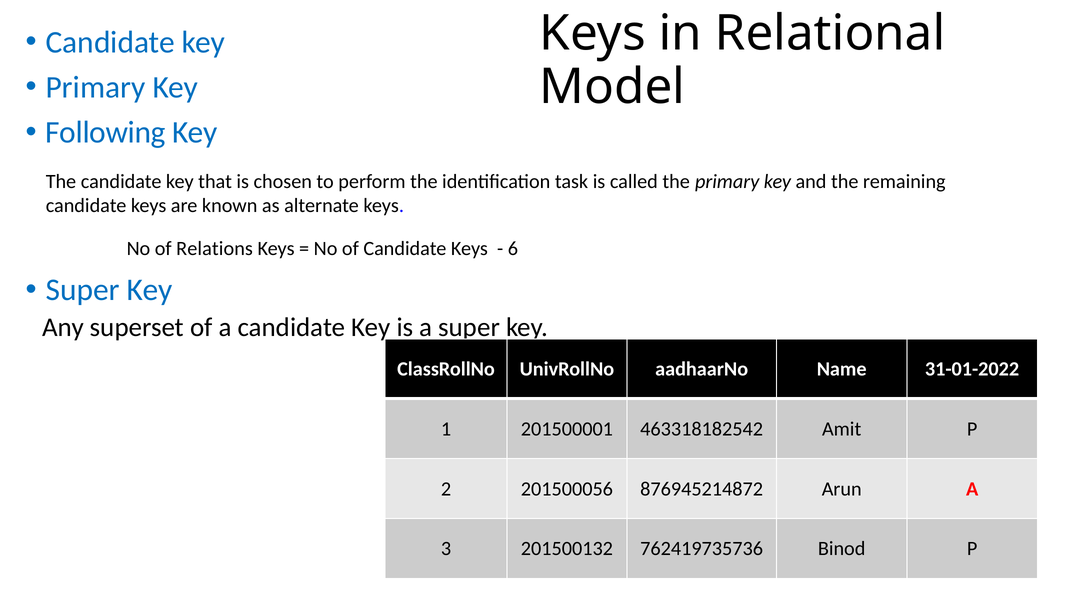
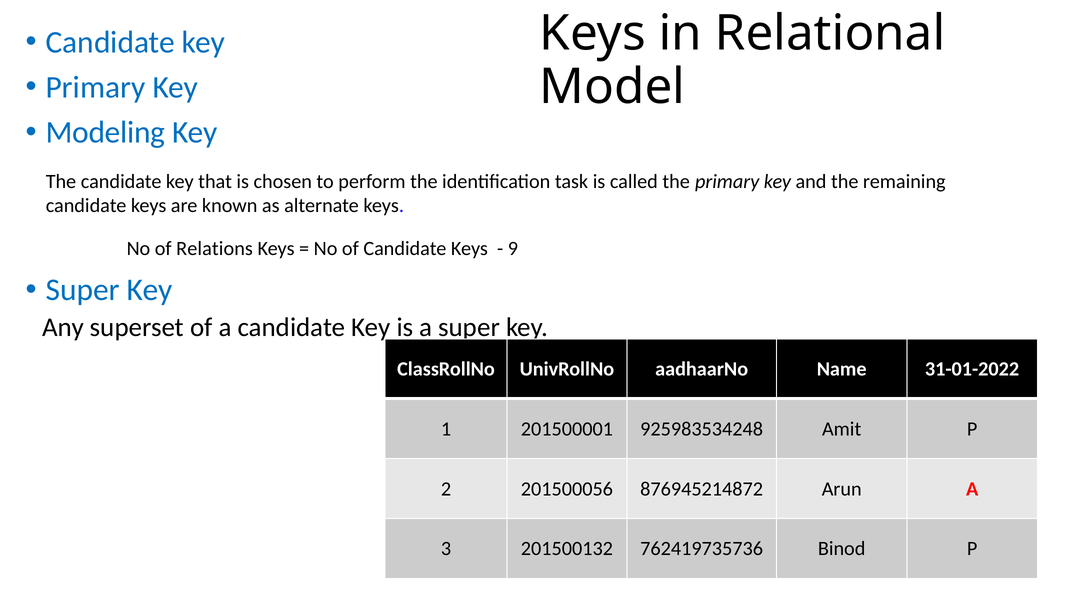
Following: Following -> Modeling
6: 6 -> 9
463318182542: 463318182542 -> 925983534248
